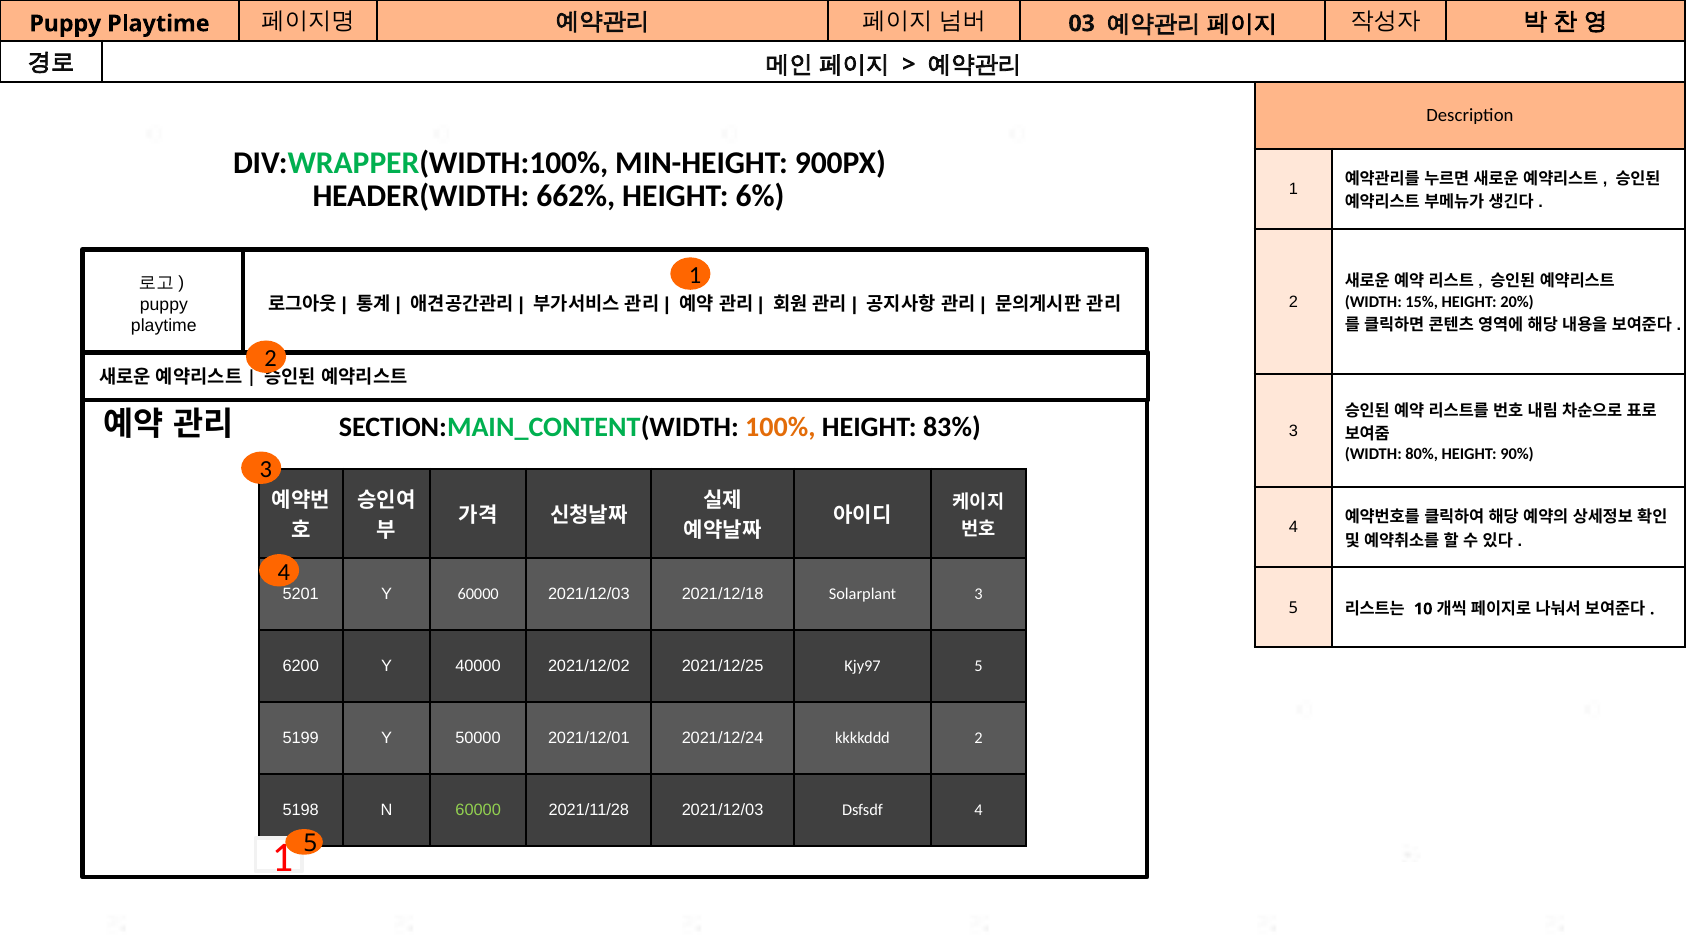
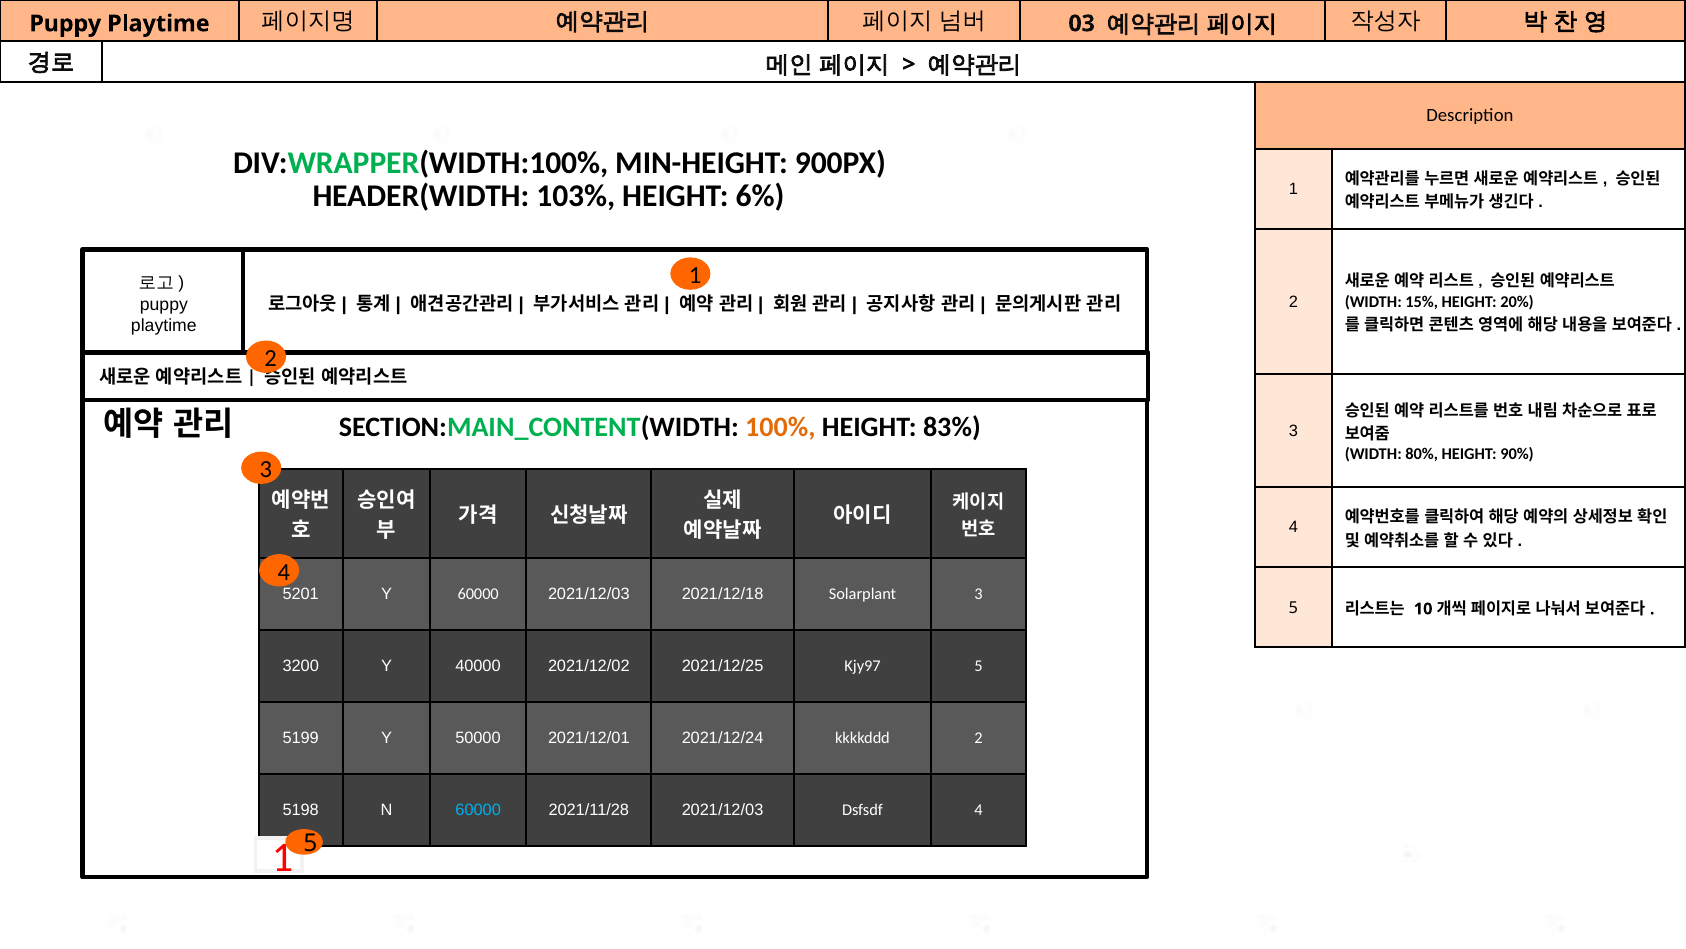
662%: 662% -> 103%
6200: 6200 -> 3200
60000 at (478, 811) colour: light green -> light blue
